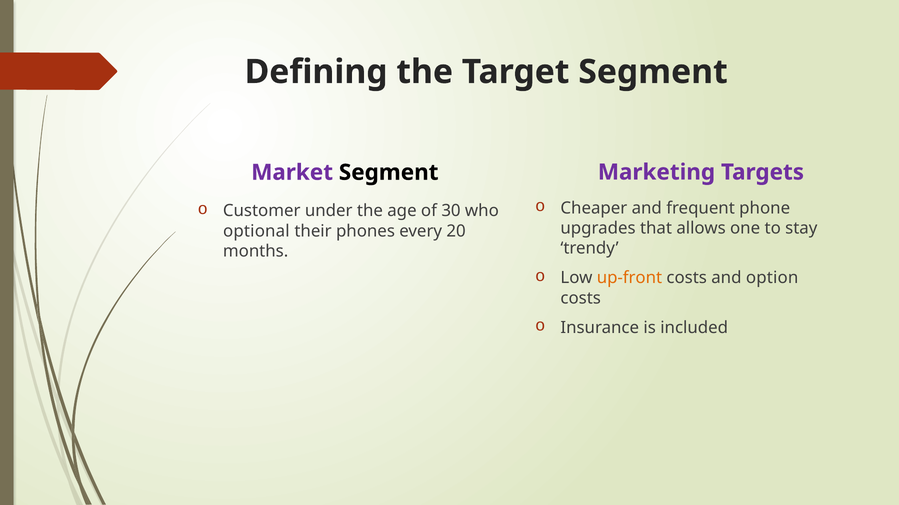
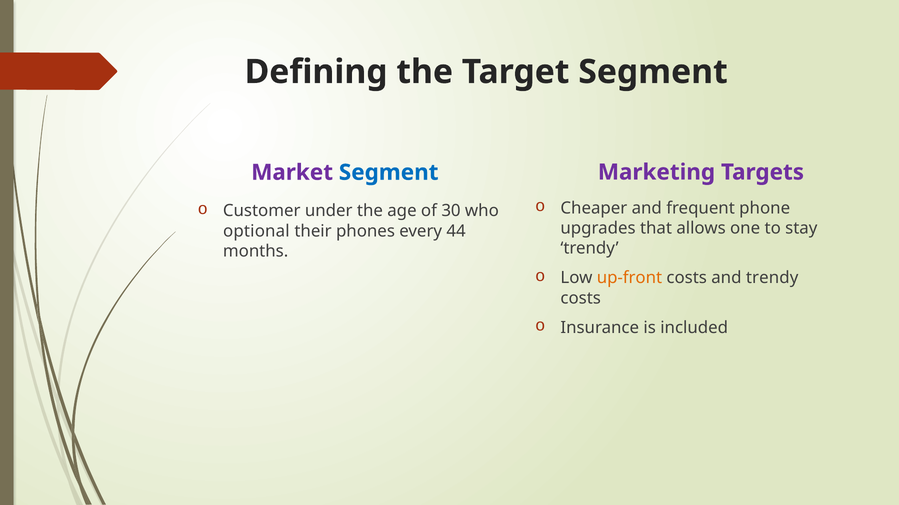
Segment at (389, 173) colour: black -> blue
20: 20 -> 44
and option: option -> trendy
